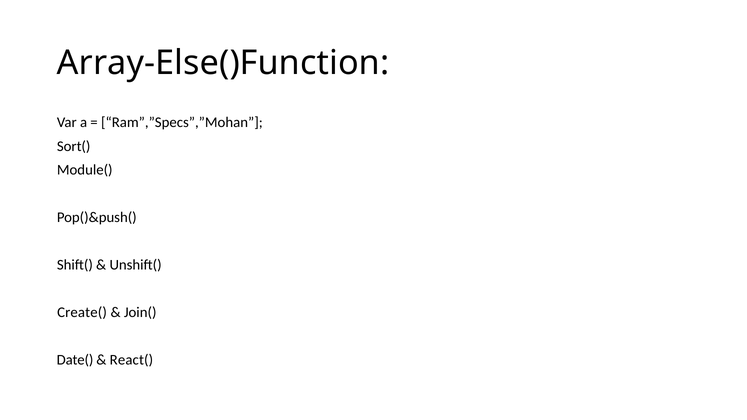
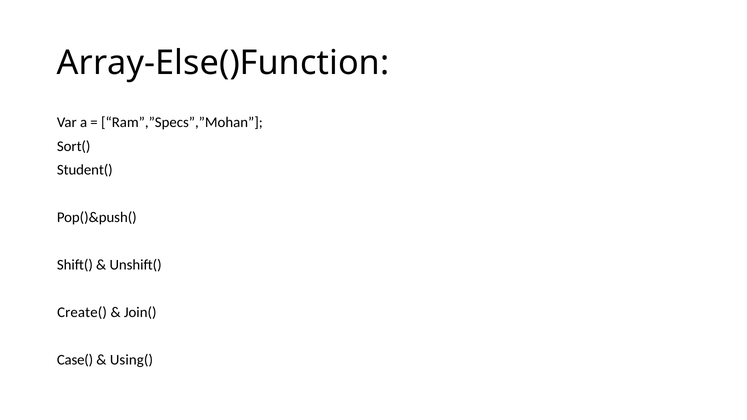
Module(: Module( -> Student(
Date(: Date( -> Case(
React(: React( -> Using(
